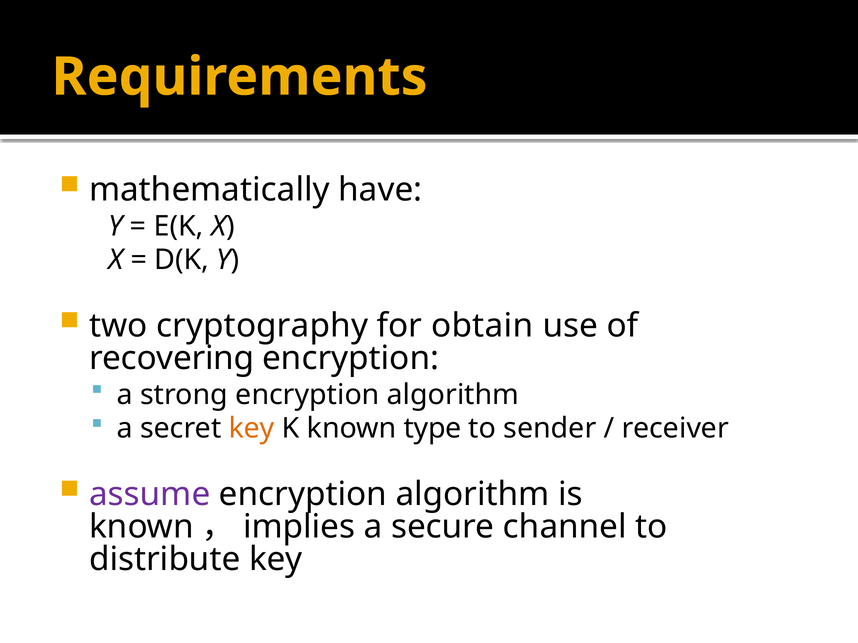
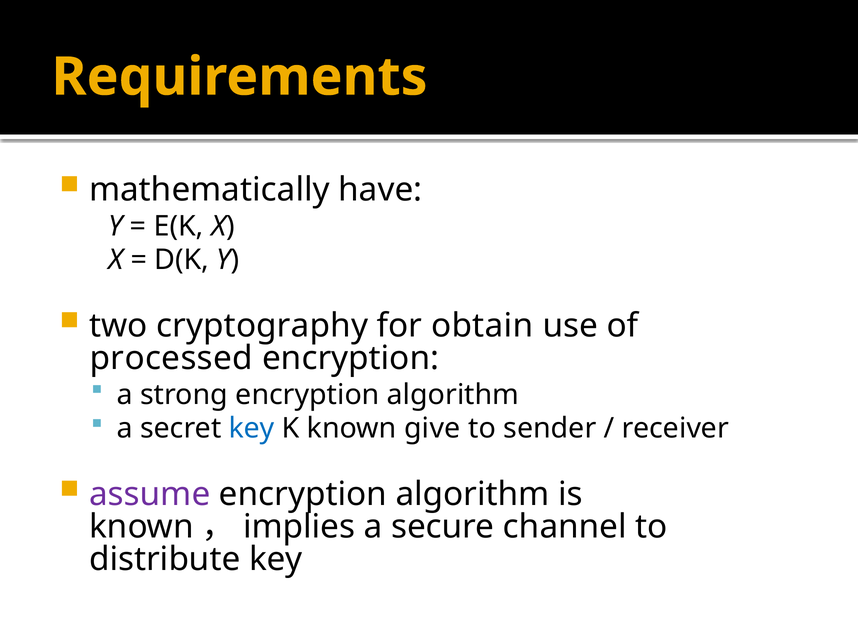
recovering: recovering -> processed
key at (252, 429) colour: orange -> blue
type: type -> give
